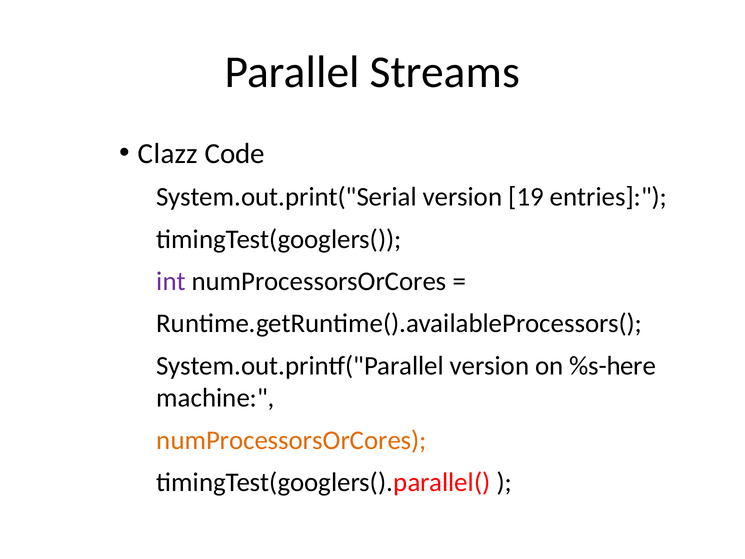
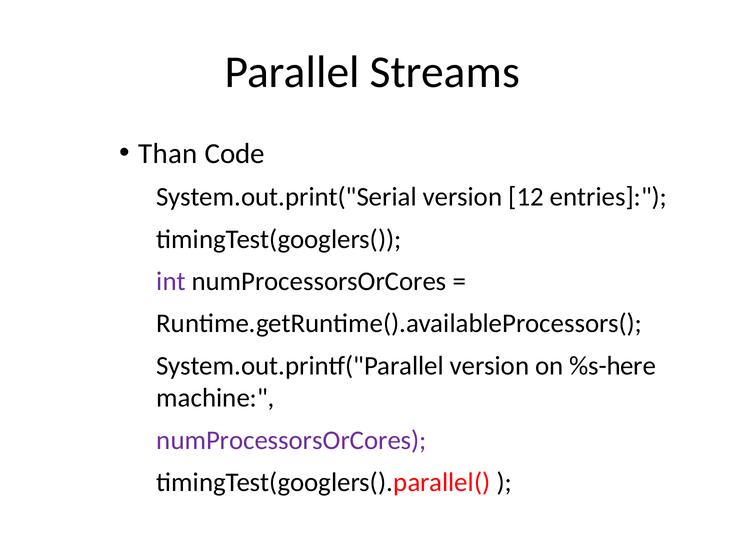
Clazz: Clazz -> Than
19: 19 -> 12
numProcessorsOrCores at (292, 440) colour: orange -> purple
